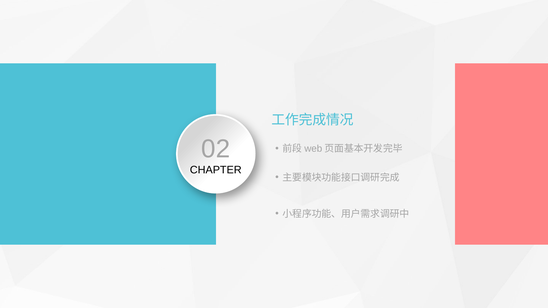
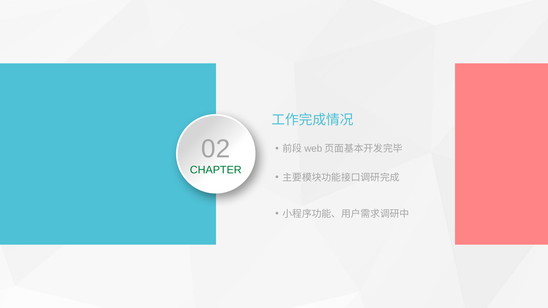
CHAPTER colour: black -> green
